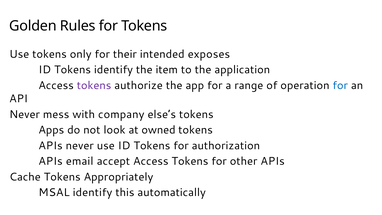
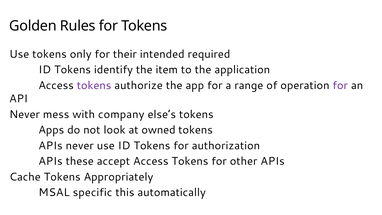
exposes: exposes -> required
for at (340, 85) colour: blue -> purple
email: email -> these
MSAL identify: identify -> specific
